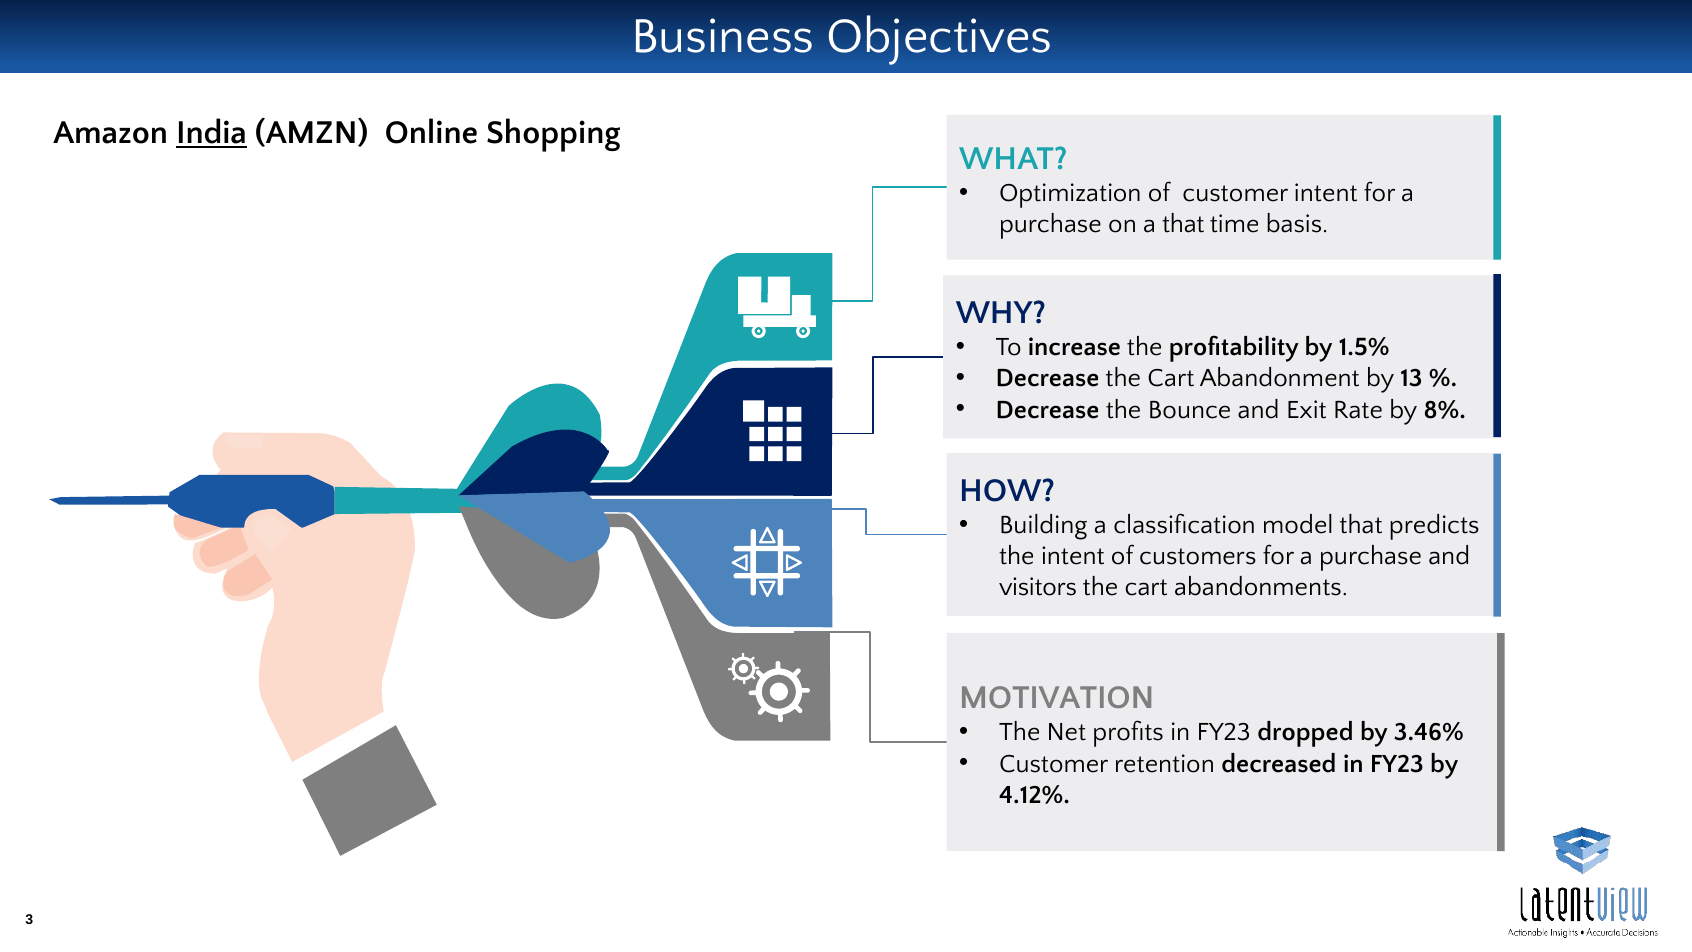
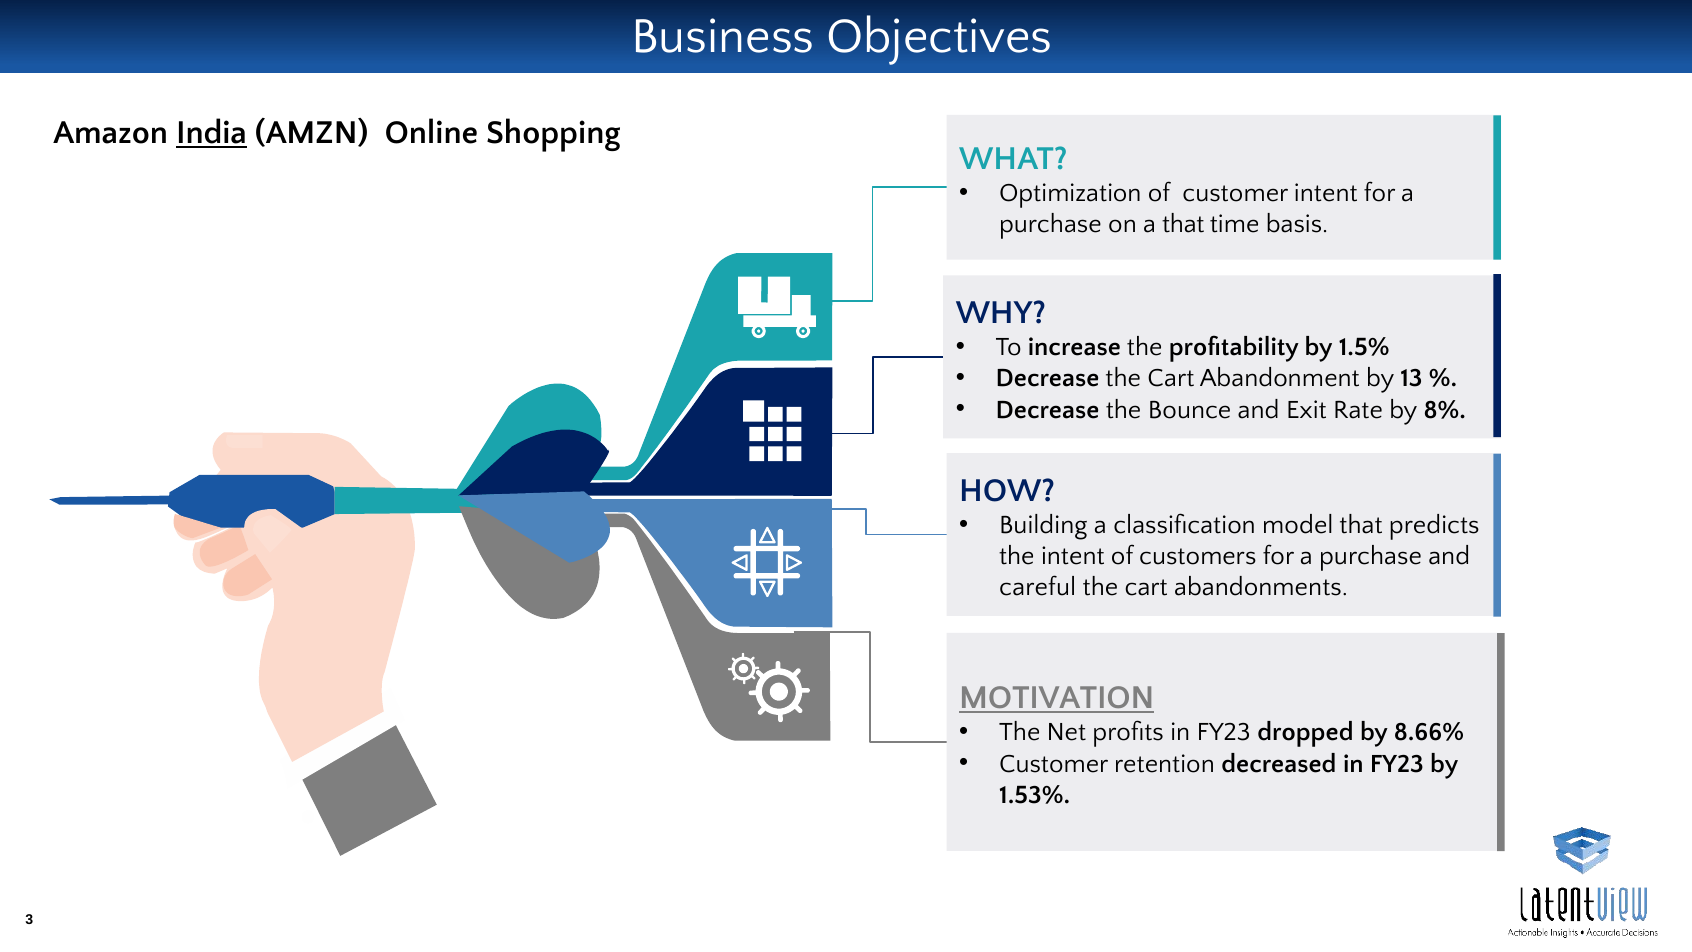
visitors: visitors -> careful
MOTIVATION underline: none -> present
3.46%: 3.46% -> 8.66%
4.12%: 4.12% -> 1.53%
